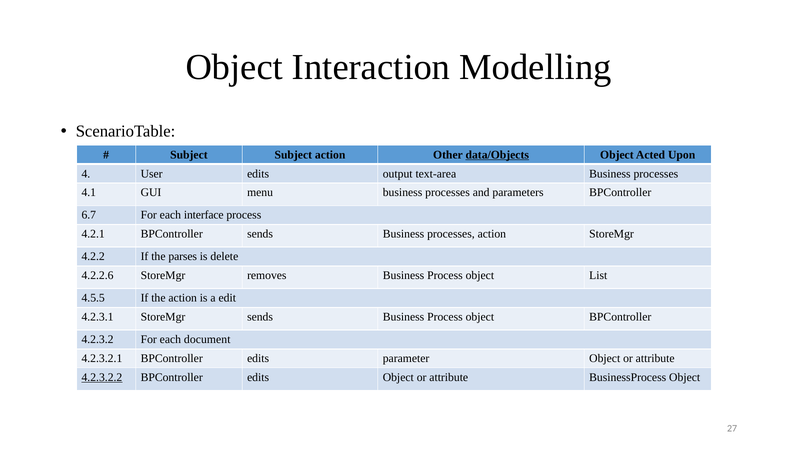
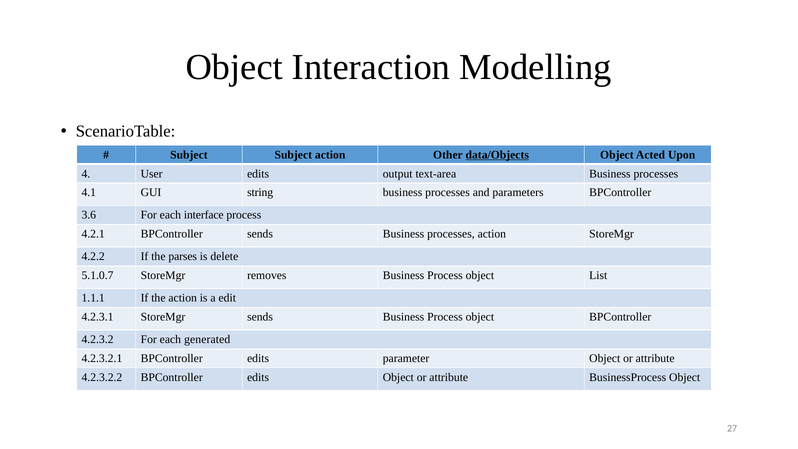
menu: menu -> string
6.7: 6.7 -> 3.6
4.2.2.6: 4.2.2.6 -> 5.1.0.7
4.5.5: 4.5.5 -> 1.1.1
document: document -> generated
4.2.3.2.2 underline: present -> none
